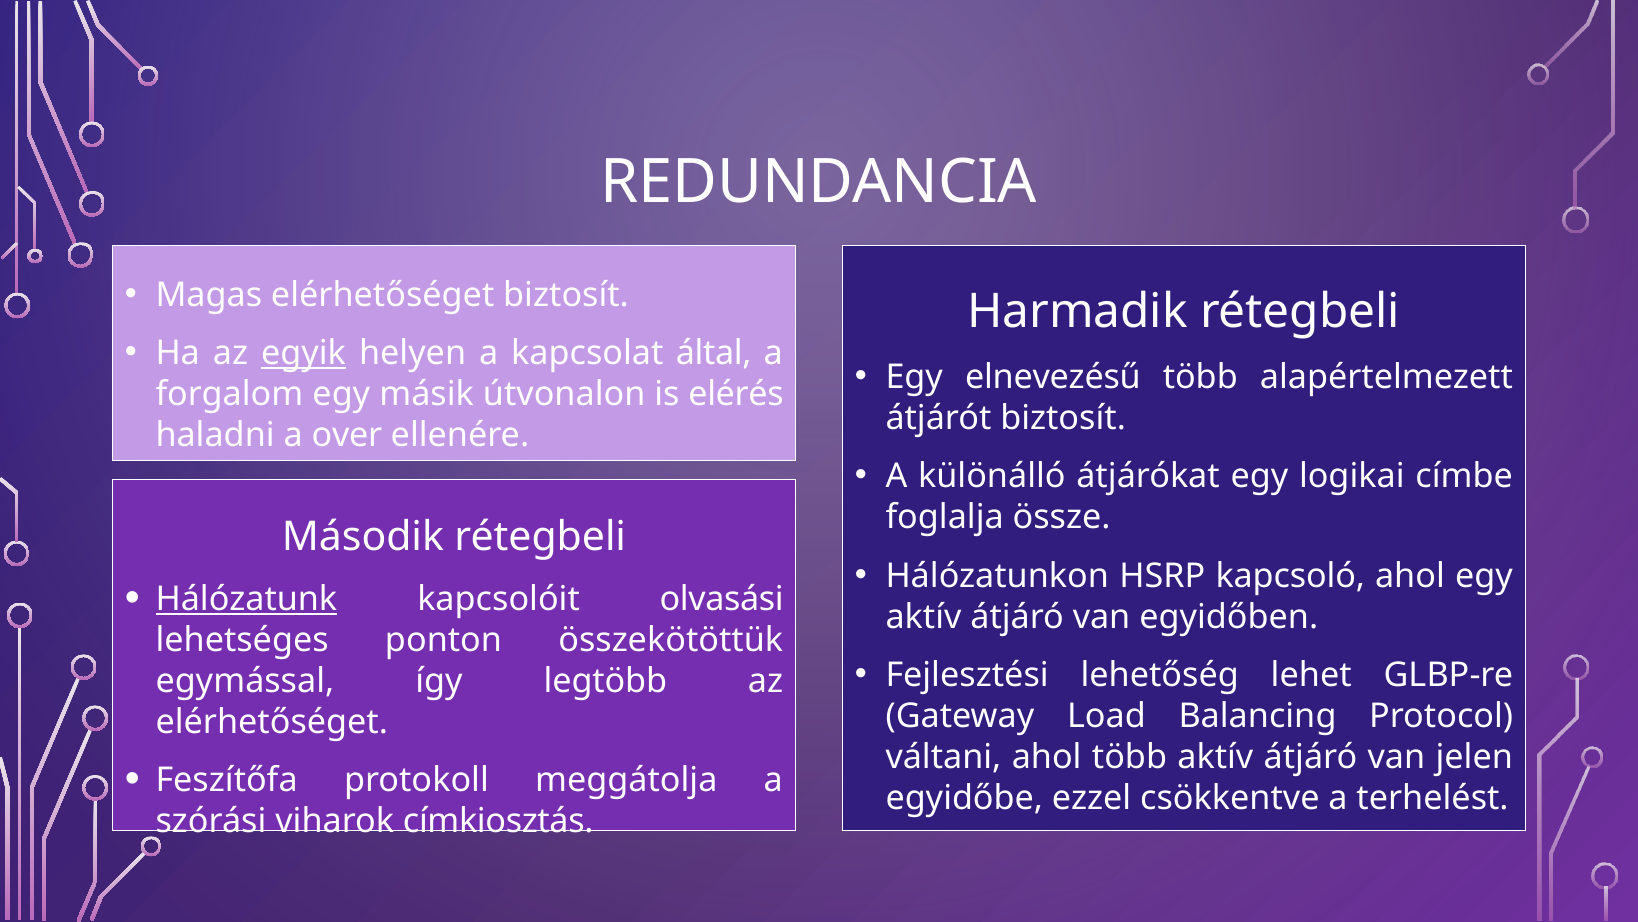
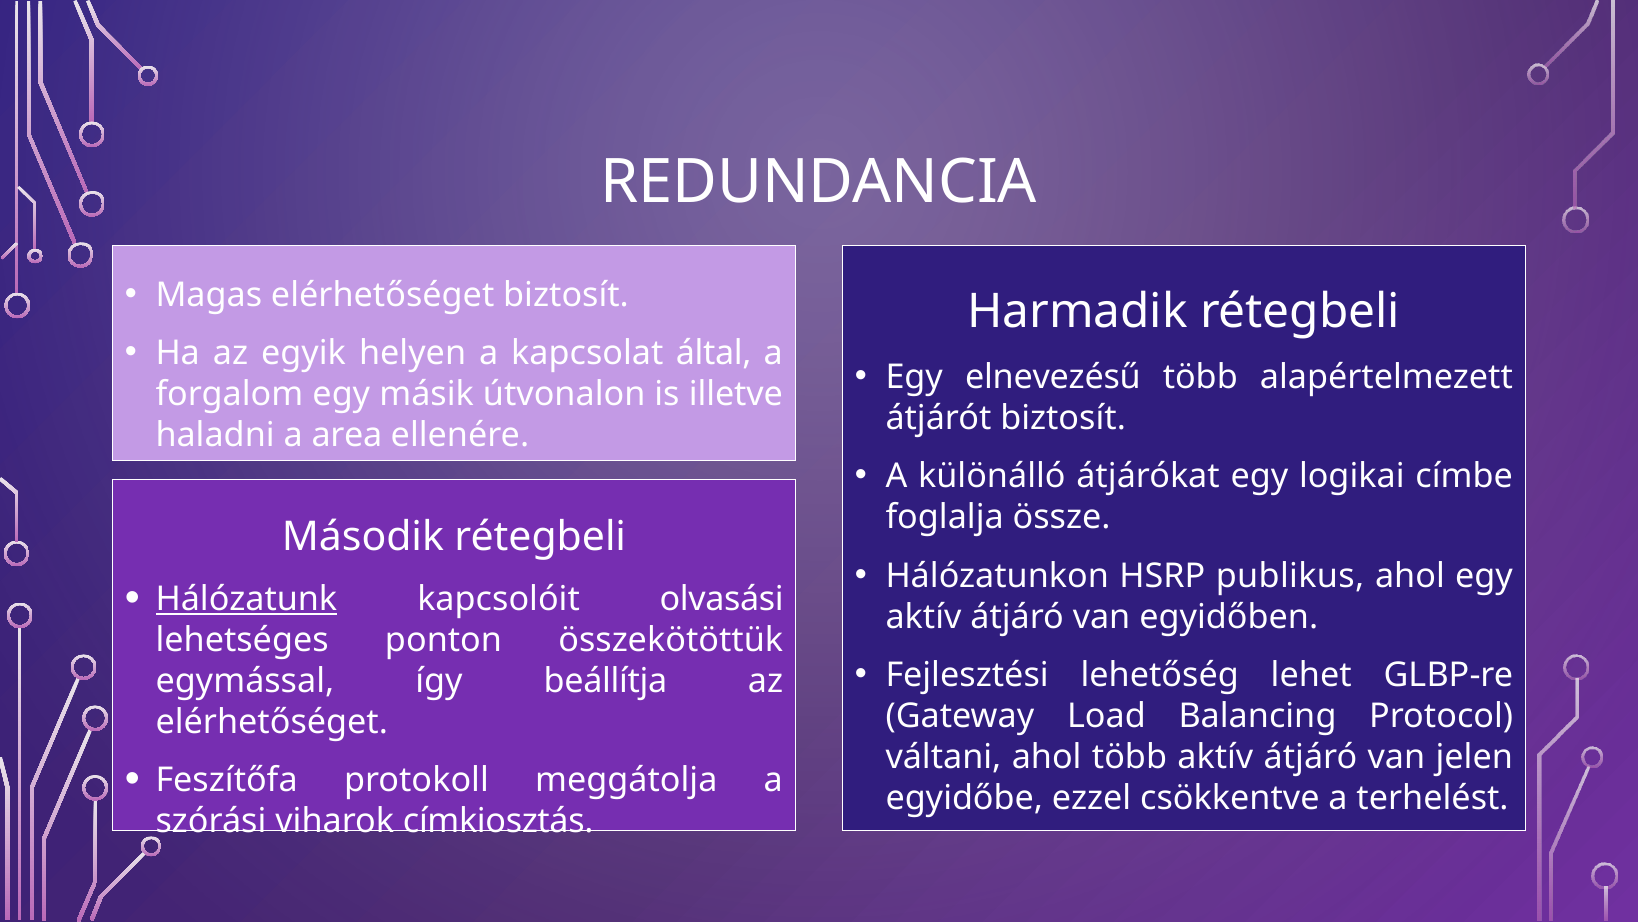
egyik underline: present -> none
elérés: elérés -> illetve
over: over -> area
kapcsoló: kapcsoló -> publikus
legtöbb: legtöbb -> beállítja
